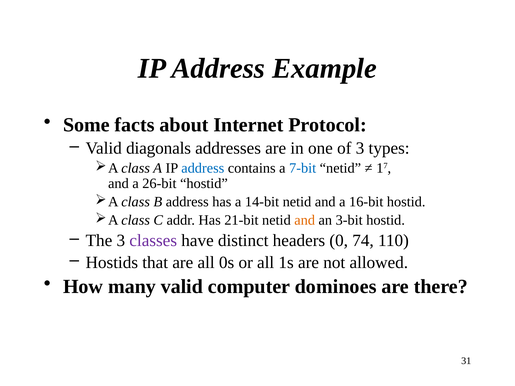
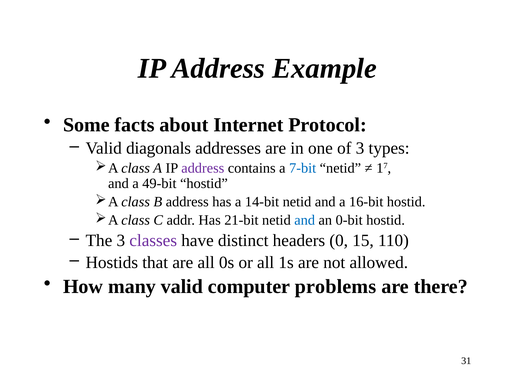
address at (203, 168) colour: blue -> purple
26-bit: 26-bit -> 49-bit
and at (305, 220) colour: orange -> blue
3-bit: 3-bit -> 0-bit
74: 74 -> 15
dominoes: dominoes -> problems
